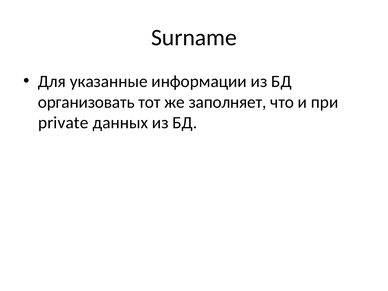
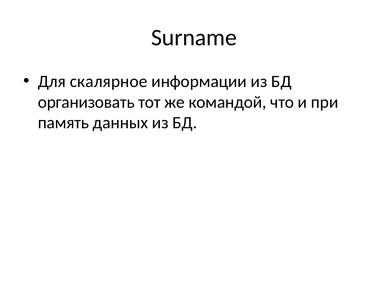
указанные: указанные -> скалярное
заполняет: заполняет -> командой
private: private -> память
